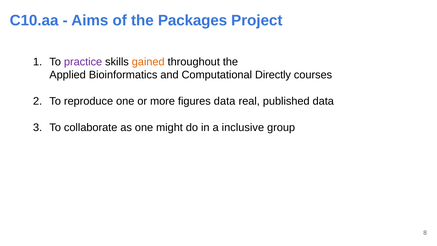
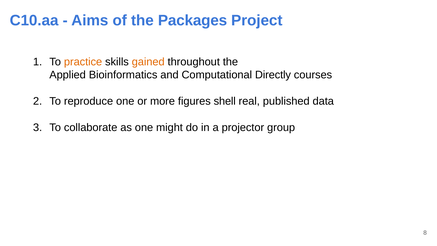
practice colour: purple -> orange
figures data: data -> shell
inclusive: inclusive -> projector
